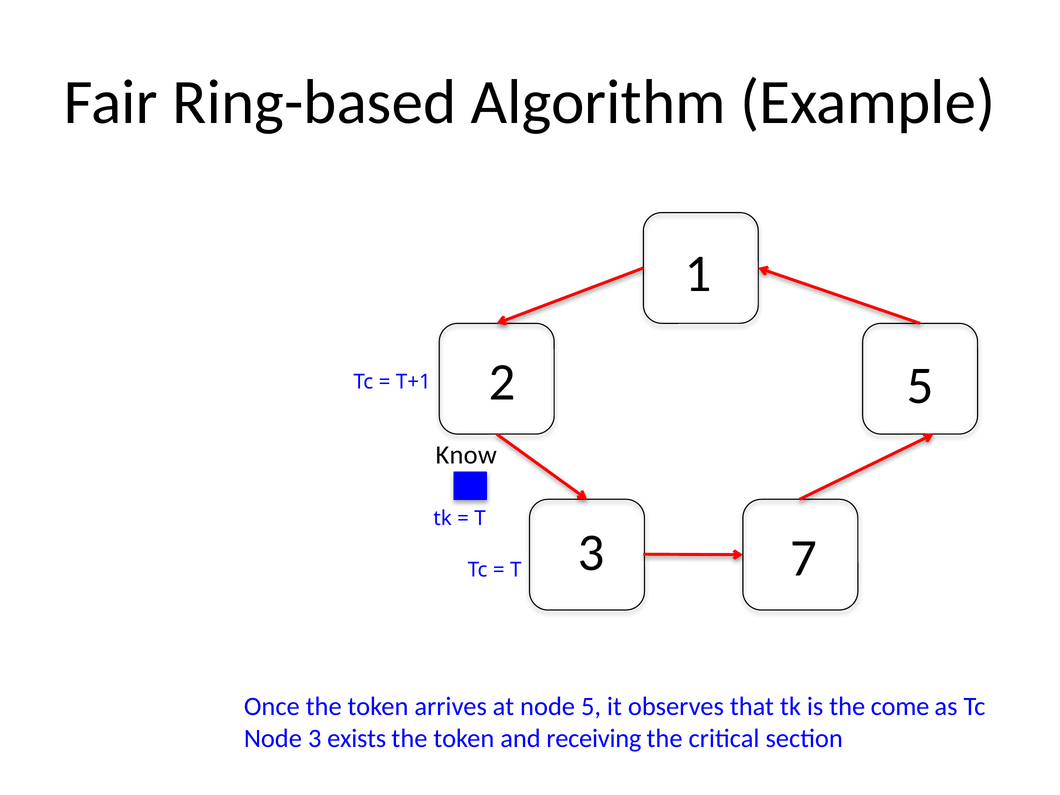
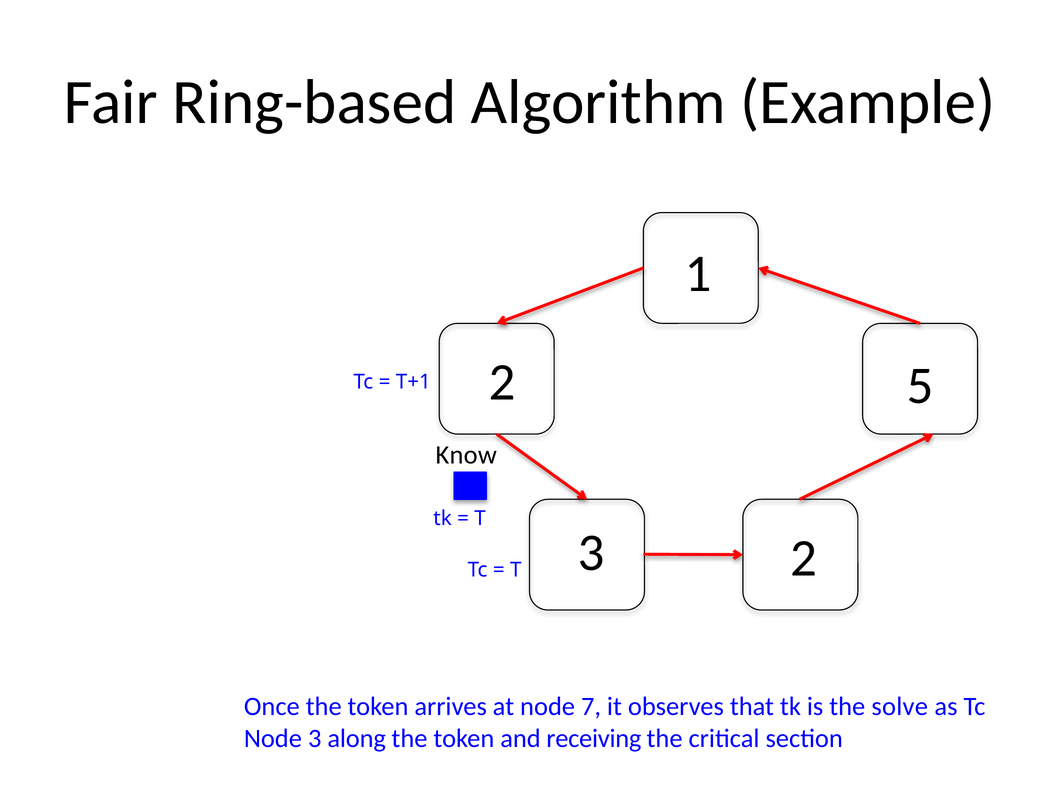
3 7: 7 -> 2
node 5: 5 -> 7
come: come -> solve
exists: exists -> along
